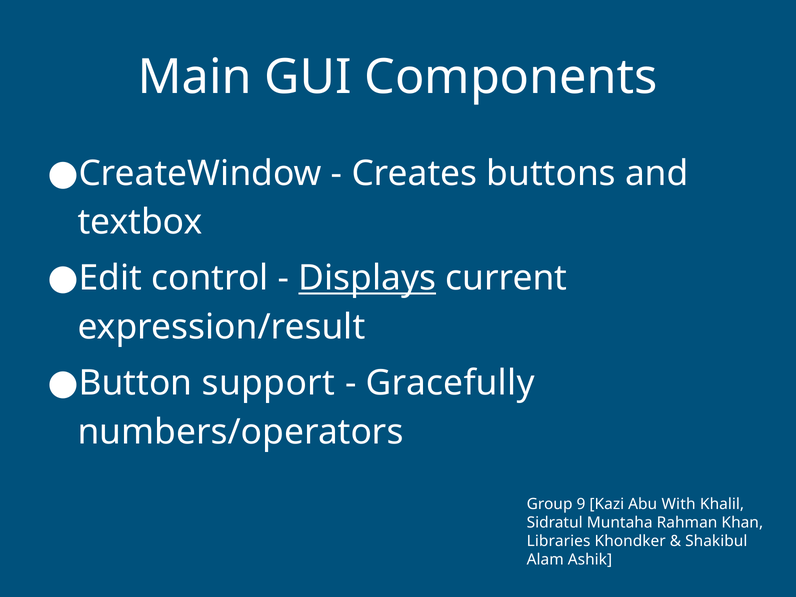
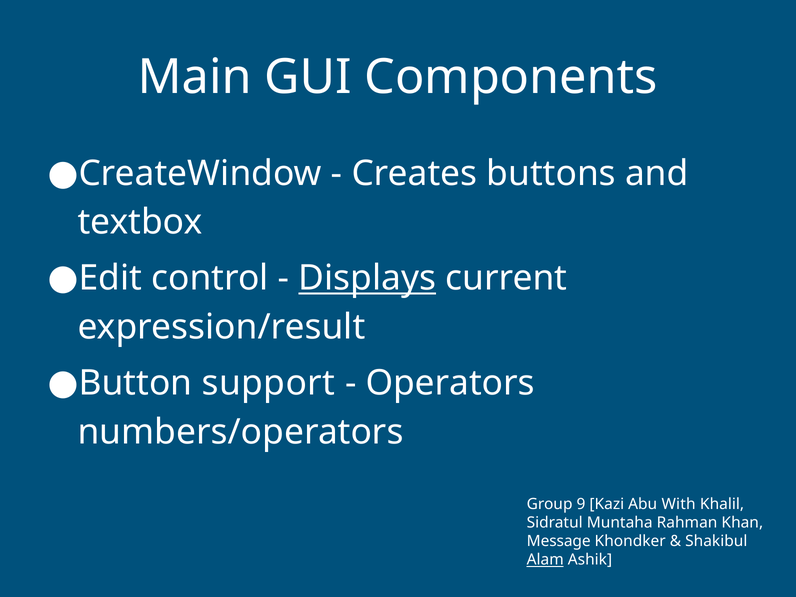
Gracefully: Gracefully -> Operators
Libraries: Libraries -> Message
Alam underline: none -> present
